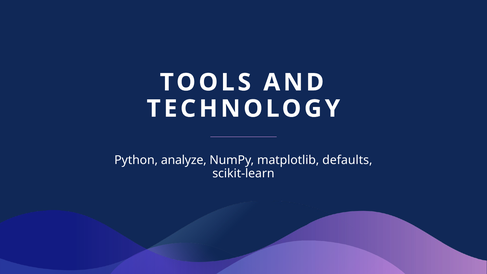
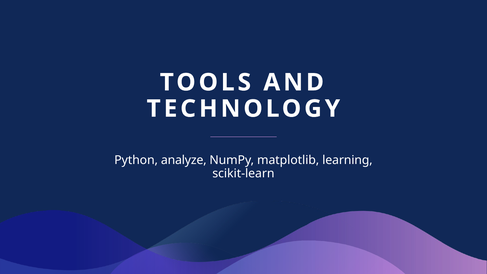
defaults: defaults -> learning
